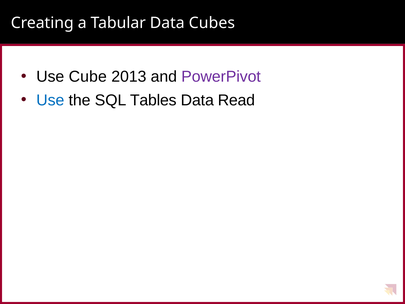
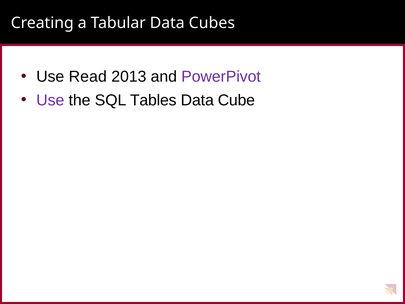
Cube: Cube -> Read
Use at (50, 100) colour: blue -> purple
Read: Read -> Cube
